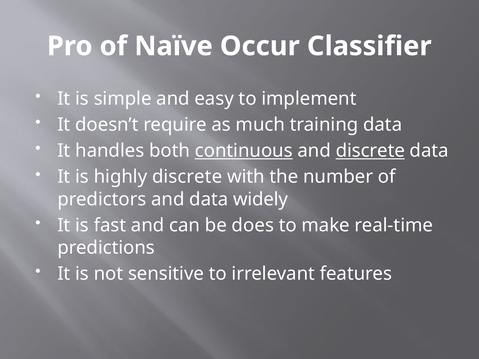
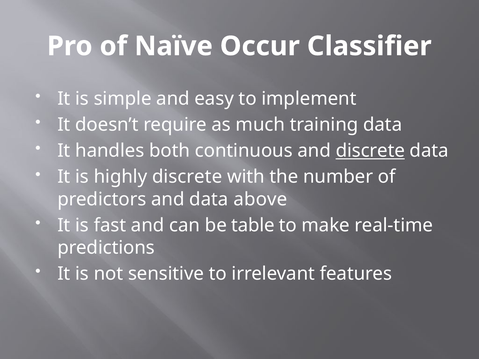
continuous underline: present -> none
widely: widely -> above
does: does -> table
